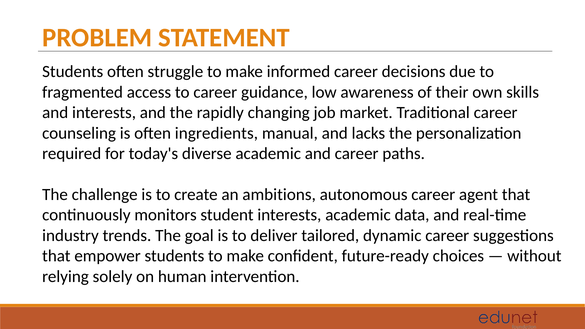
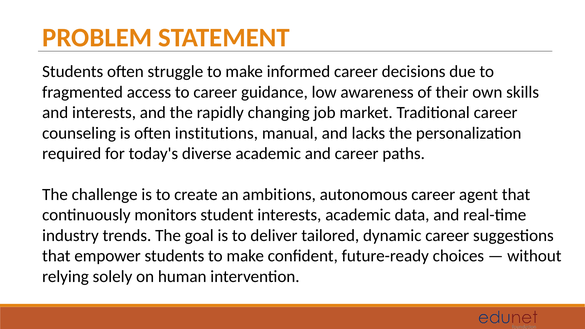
ingredients: ingredients -> institutions
